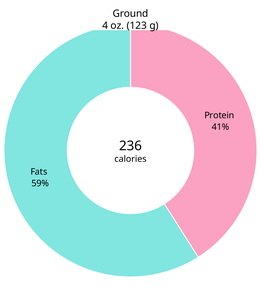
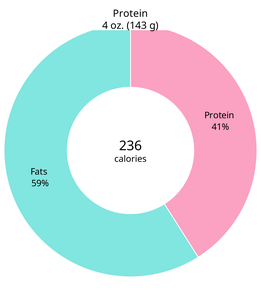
Ground at (131, 14): Ground -> Protein
123: 123 -> 143
